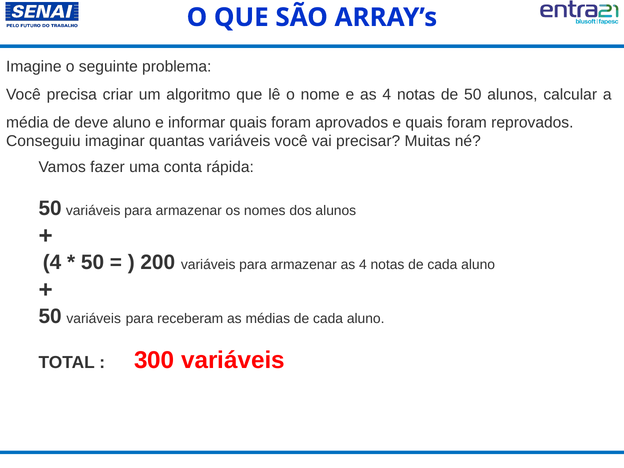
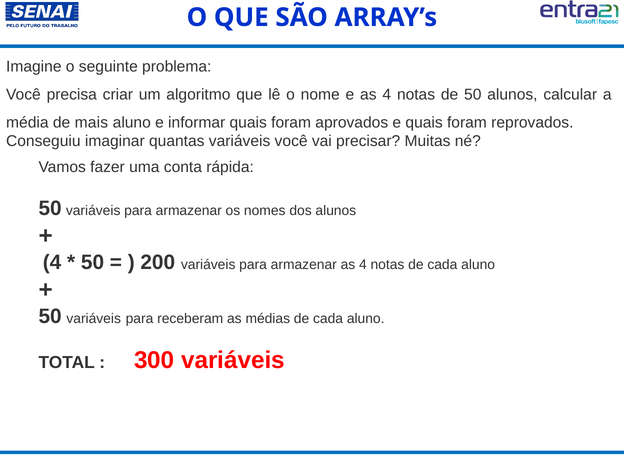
deve: deve -> mais
